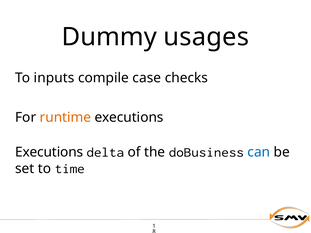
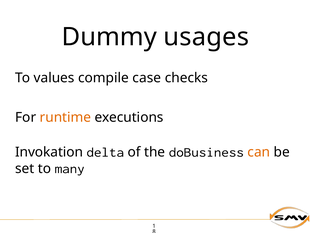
inputs: inputs -> values
Executions at (49, 152): Executions -> Invokation
can colour: blue -> orange
time: time -> many
